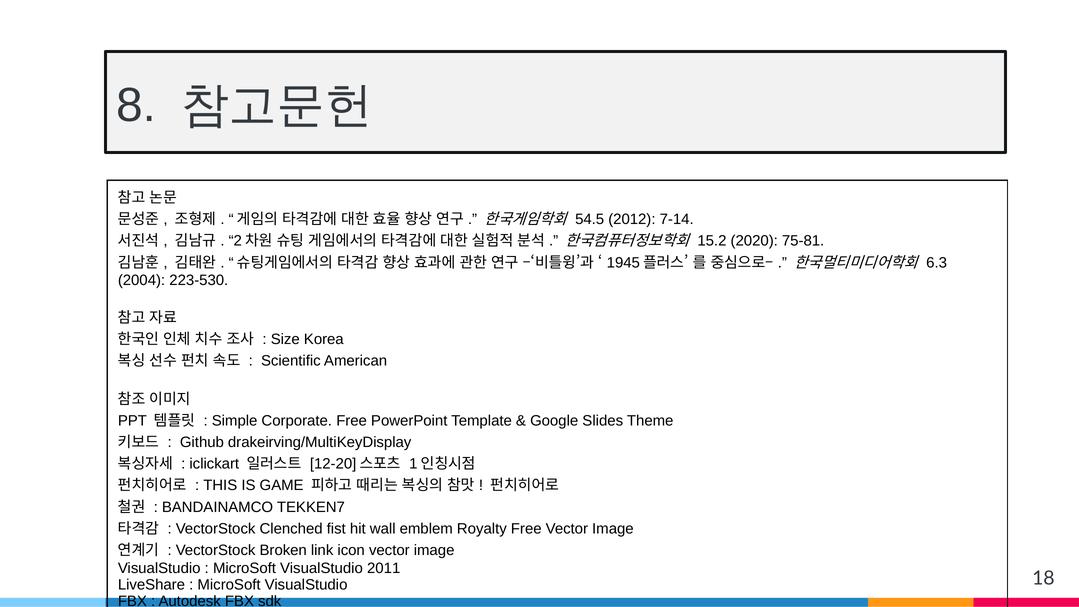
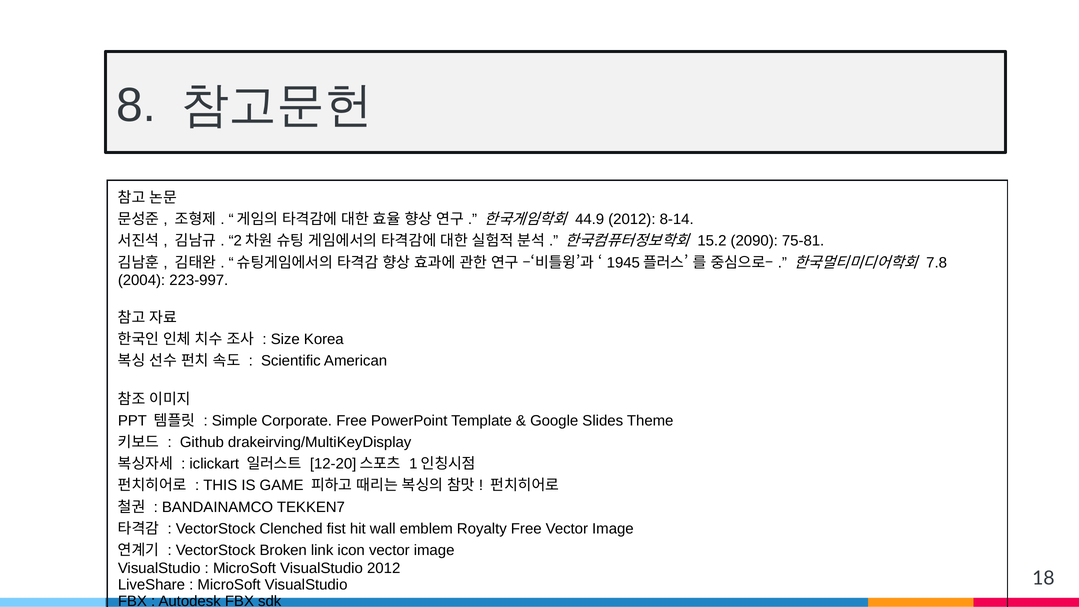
54.5: 54.5 -> 44.9
7-14: 7-14 -> 8-14
2020: 2020 -> 2090
6.3: 6.3 -> 7.8
223-530: 223-530 -> 223-997
VisualStudio 2011: 2011 -> 2012
